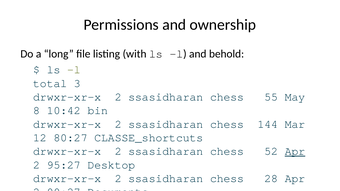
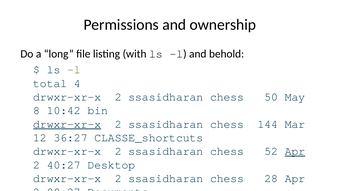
3: 3 -> 4
55: 55 -> 50
drwxr-xr-x at (67, 124) underline: none -> present
80:27: 80:27 -> 36:27
95:27: 95:27 -> 40:27
